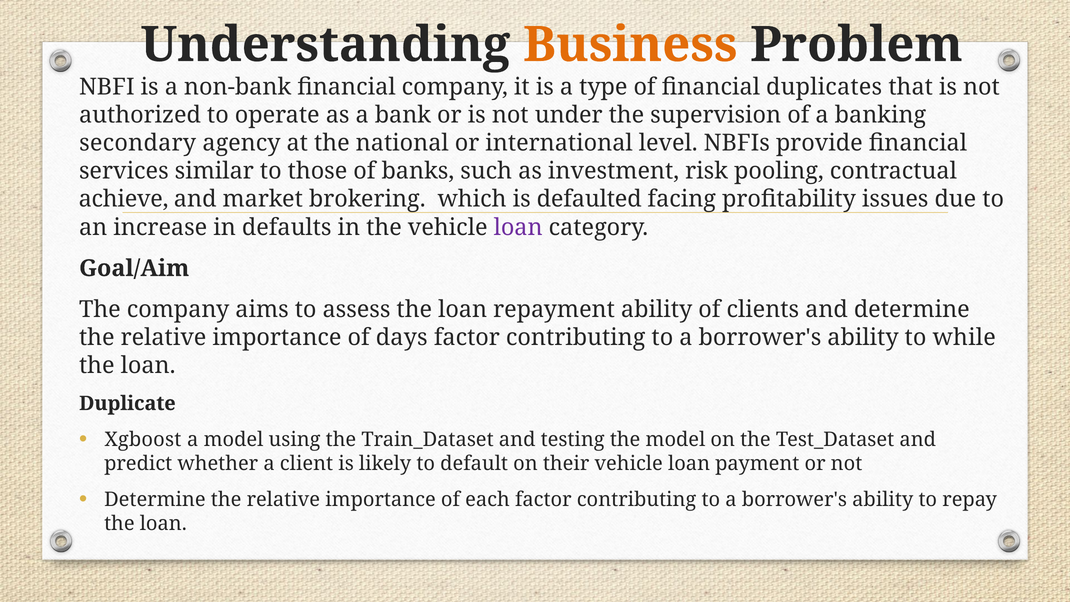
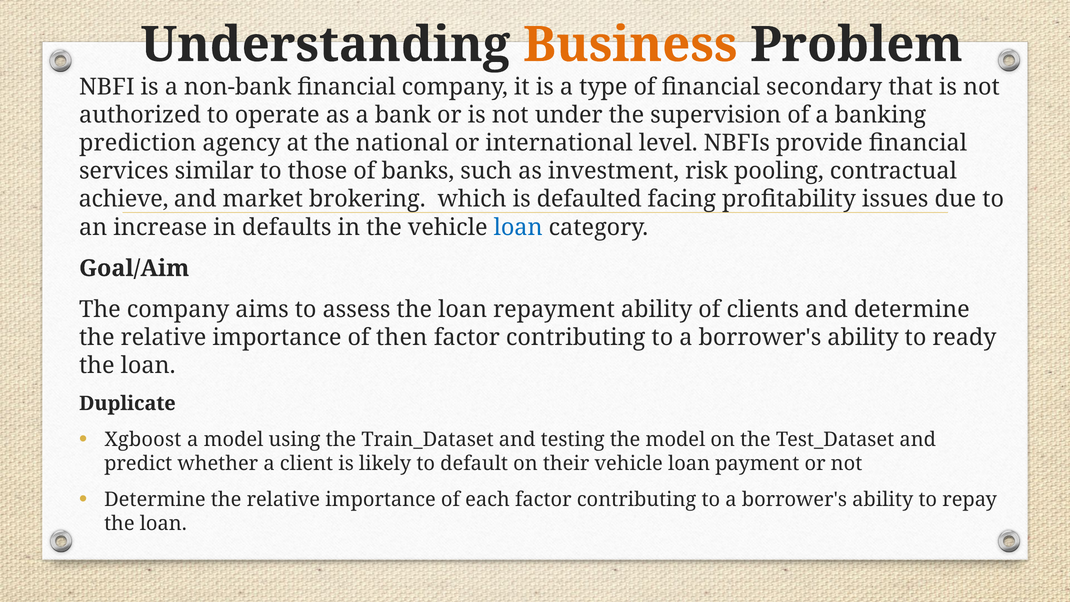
duplicates: duplicates -> secondary
secondary: secondary -> prediction
loan at (518, 227) colour: purple -> blue
days: days -> then
while: while -> ready
